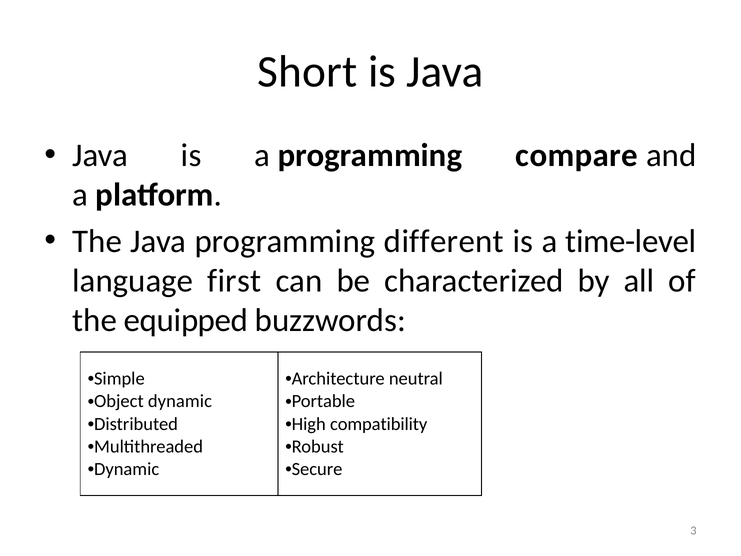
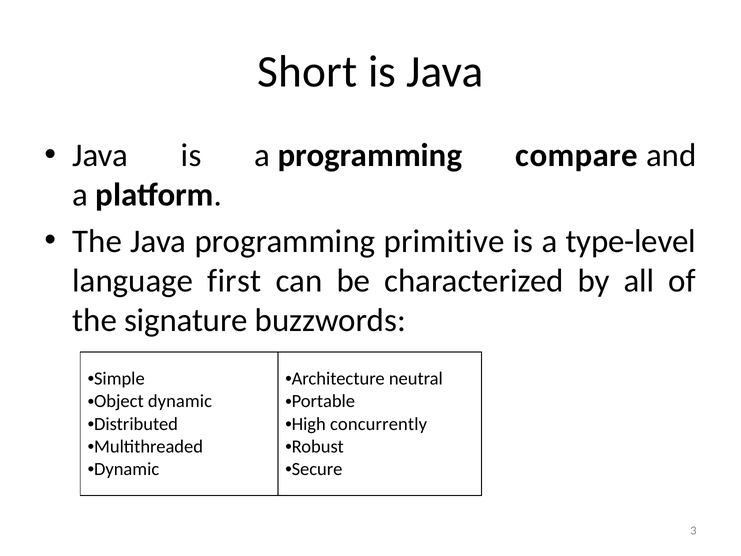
different: different -> primitive
time-level: time-level -> type-level
equipped: equipped -> signature
compatibility: compatibility -> concurrently
